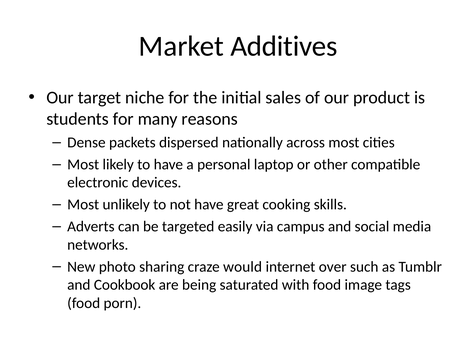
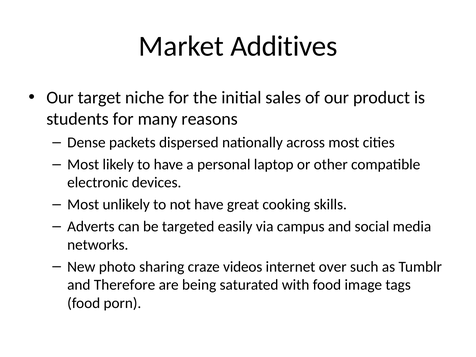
would: would -> videos
Cookbook: Cookbook -> Therefore
